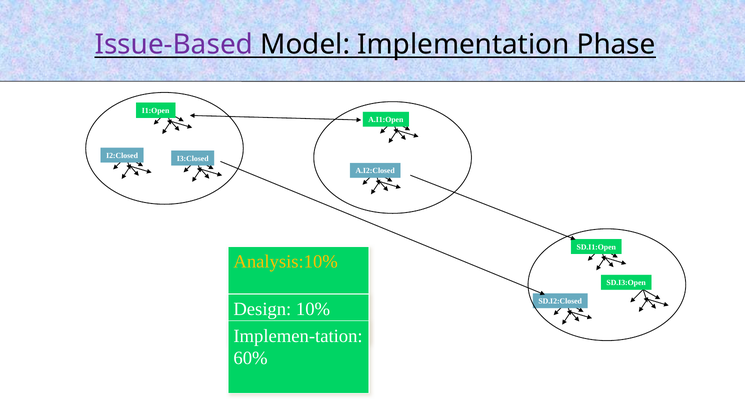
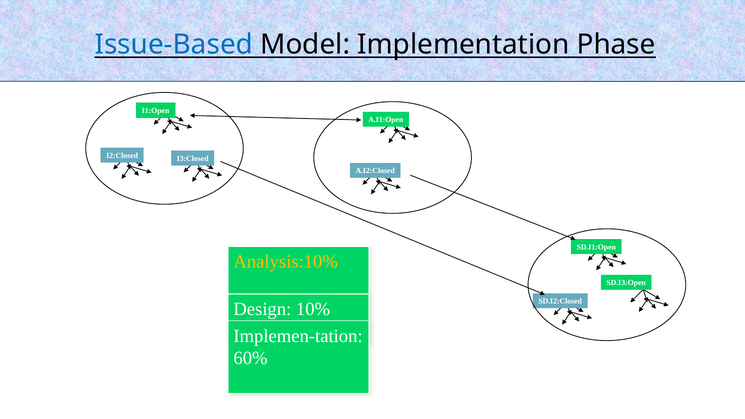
Issue-Based colour: purple -> blue
